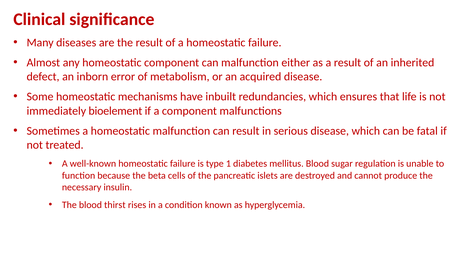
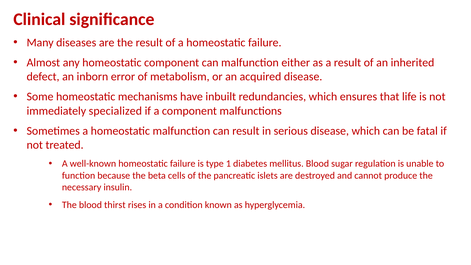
bioelement: bioelement -> specialized
